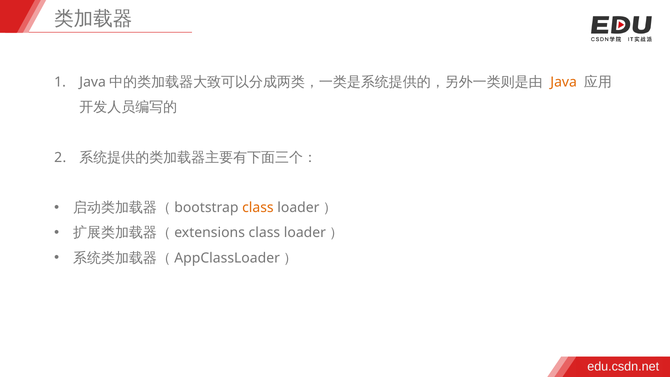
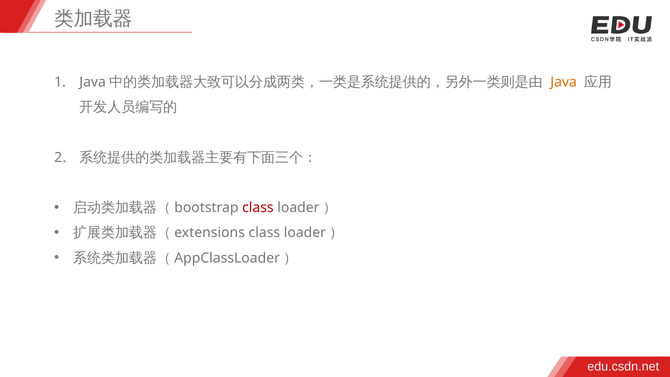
class at (258, 208) colour: orange -> red
